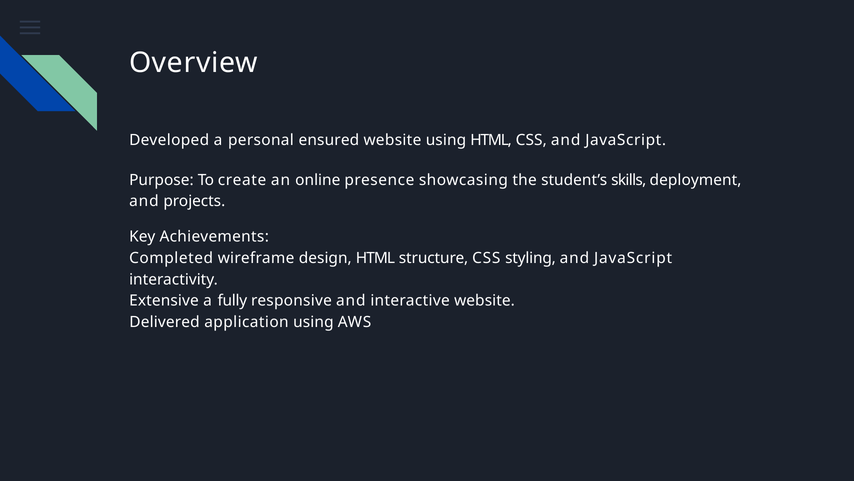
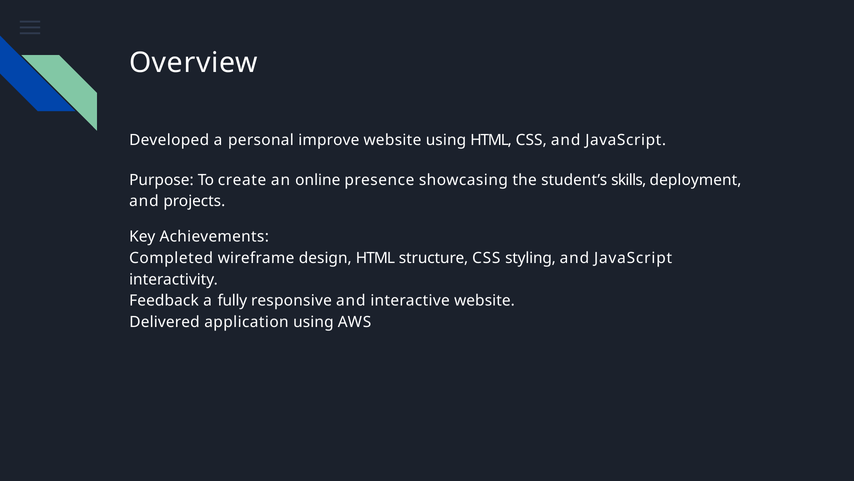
ensured: ensured -> improve
Extensive: Extensive -> Feedback
